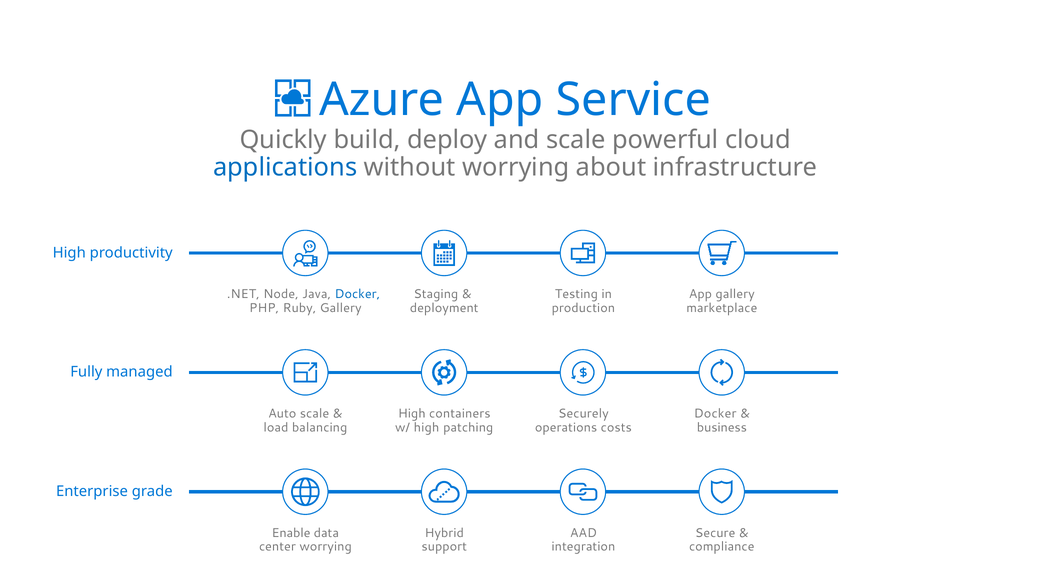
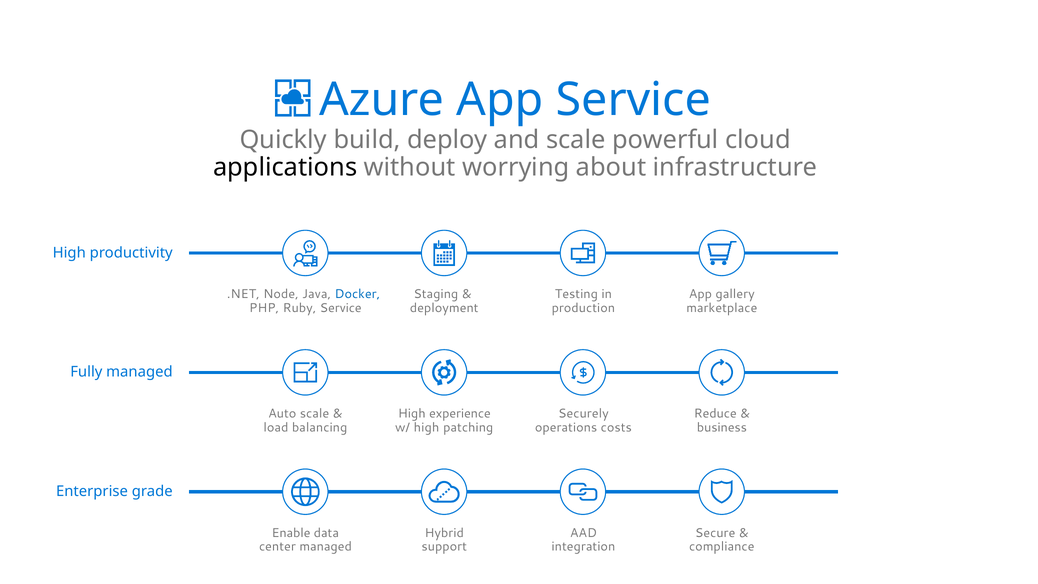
applications colour: blue -> black
Ruby Gallery: Gallery -> Service
containers: containers -> experience
Docker at (715, 414): Docker -> Reduce
center worrying: worrying -> managed
